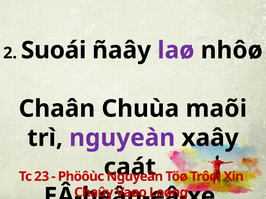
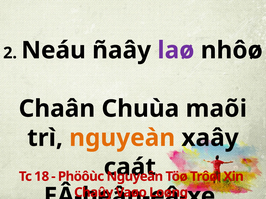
Suoái: Suoái -> Neáu
nguyeàn colour: purple -> orange
23: 23 -> 18
